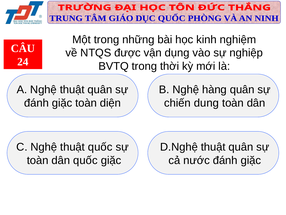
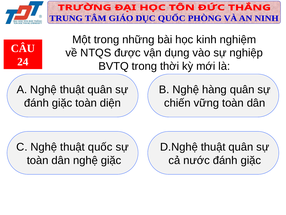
dung: dung -> vững
dân quốc: quốc -> nghệ
